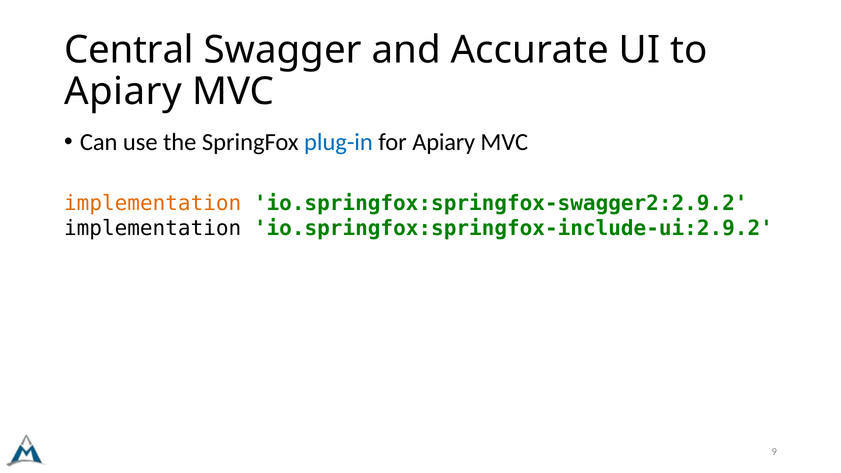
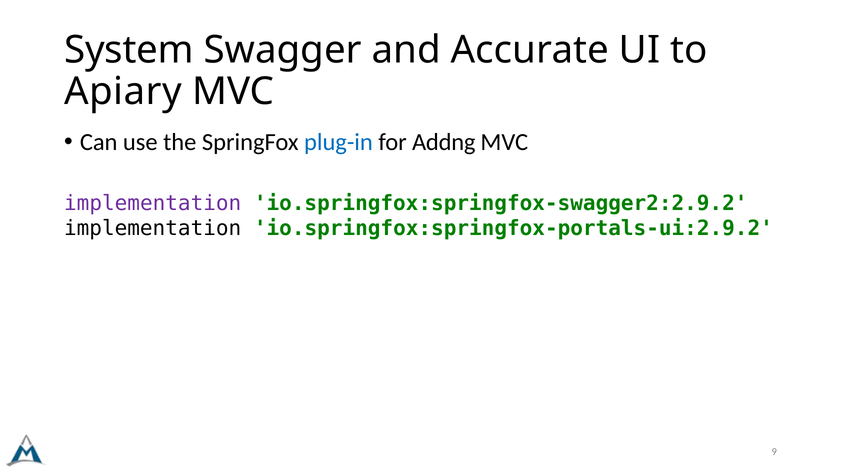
Central: Central -> System
for Apiary: Apiary -> Addng
implementation at (153, 203) colour: orange -> purple
io.springfox:springfox-include-ui:2.9.2: io.springfox:springfox-include-ui:2.9.2 -> io.springfox:springfox-portals-ui:2.9.2
